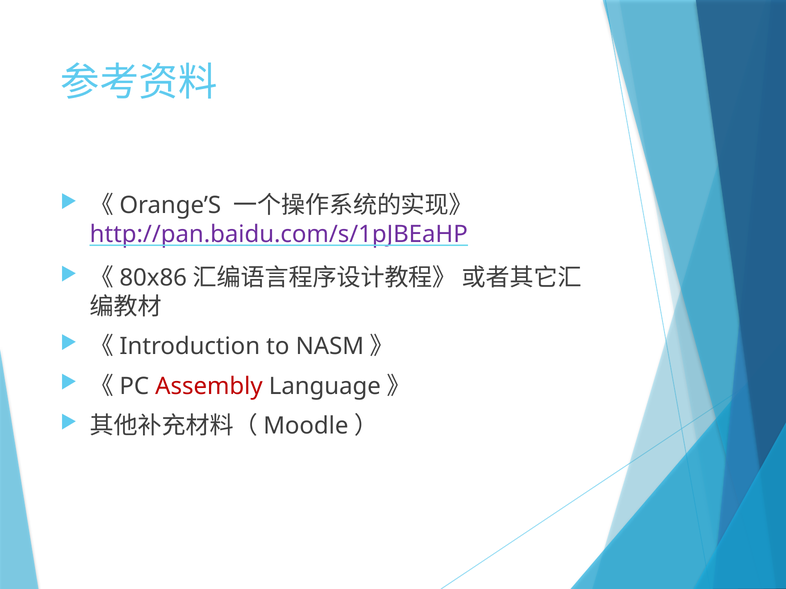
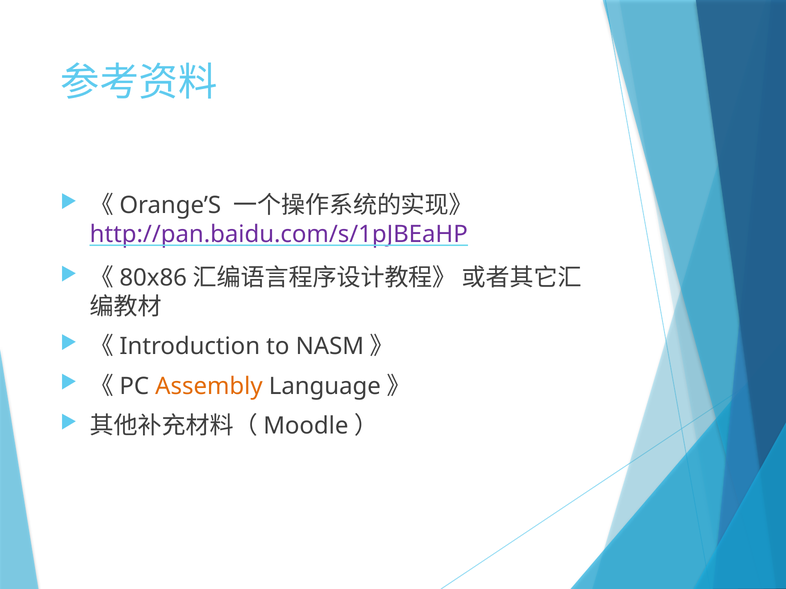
Assembly colour: red -> orange
